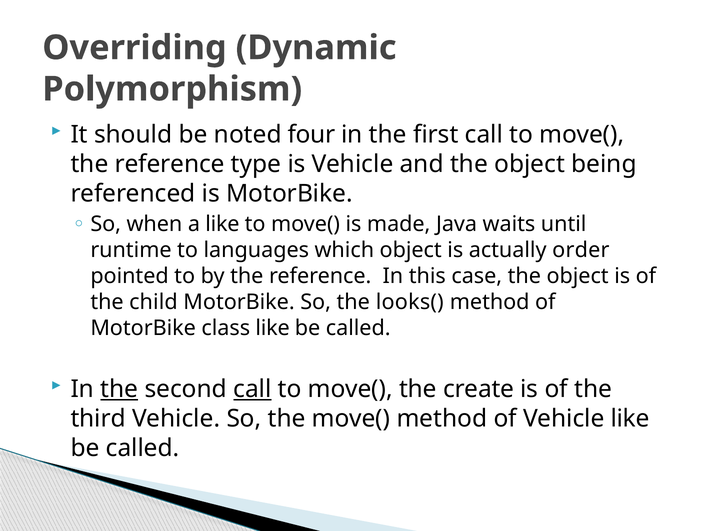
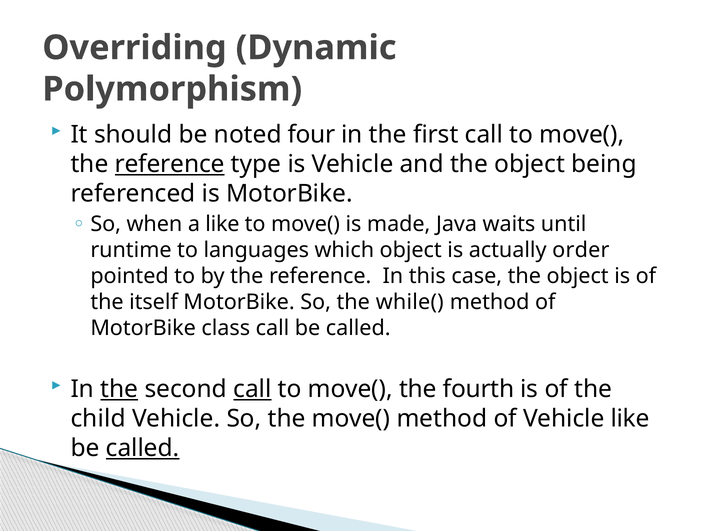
reference at (170, 164) underline: none -> present
child: child -> itself
looks(: looks( -> while(
class like: like -> call
create: create -> fourth
third: third -> child
called at (143, 447) underline: none -> present
